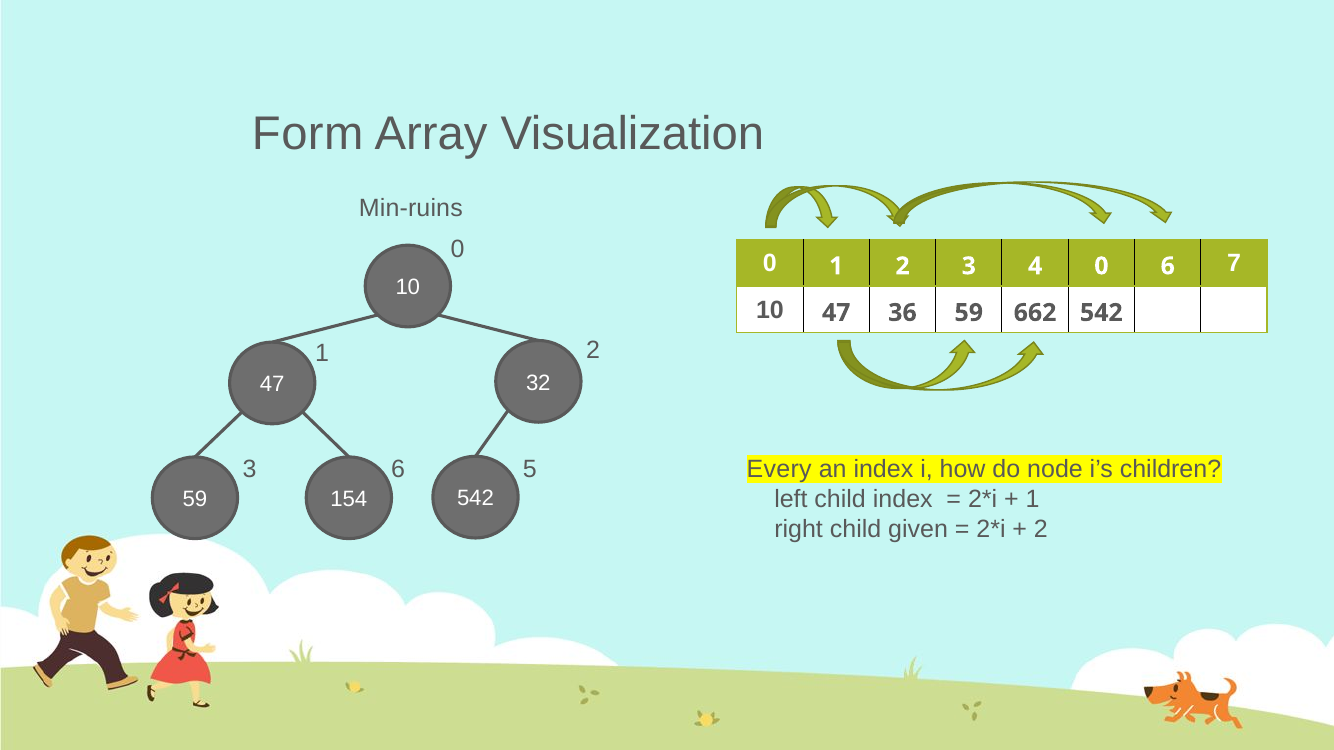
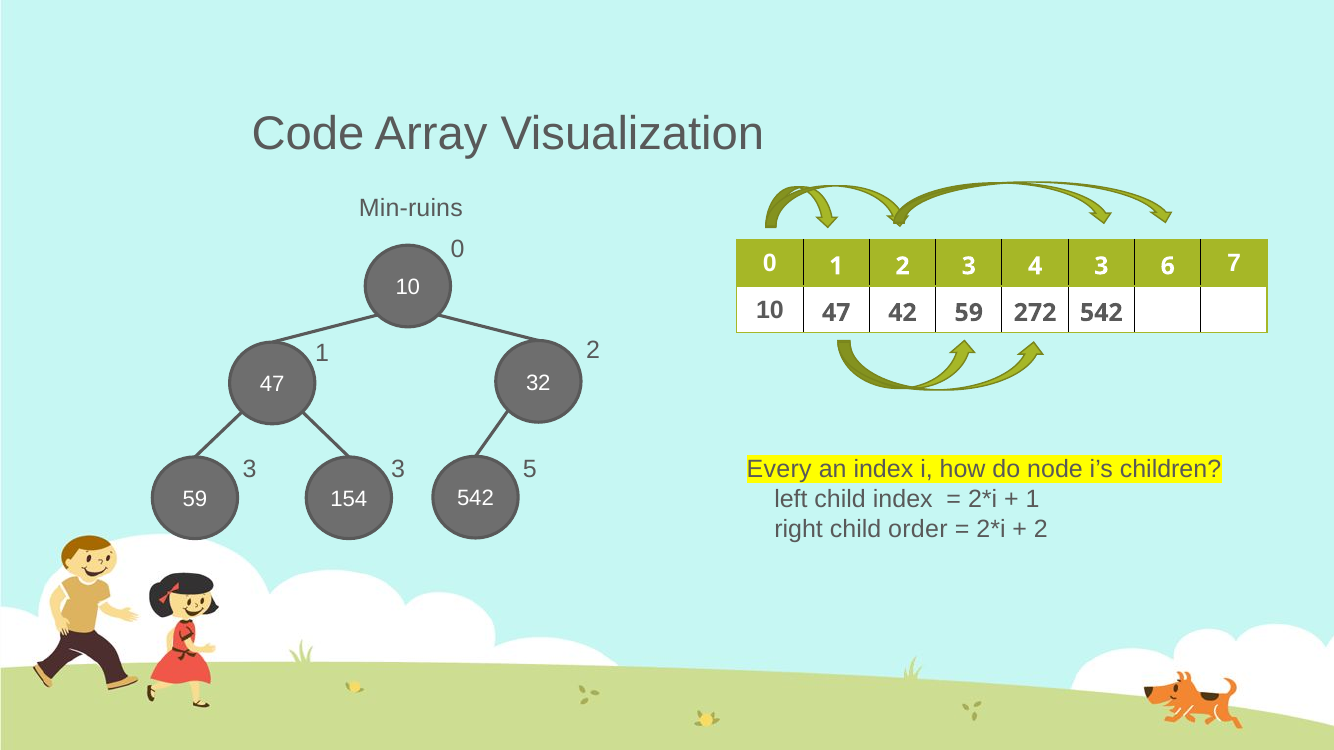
Form: Form -> Code
4 0: 0 -> 3
36: 36 -> 42
662: 662 -> 272
3 6: 6 -> 3
given: given -> order
